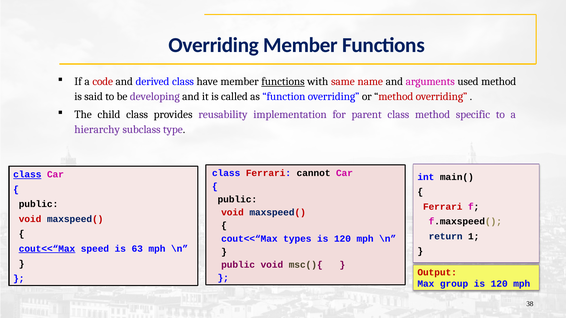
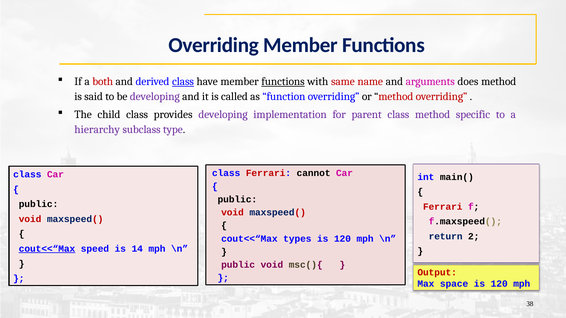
code: code -> both
class at (183, 82) underline: none -> present
used: used -> does
provides reusability: reusability -> developing
class at (27, 175) underline: present -> none
1: 1 -> 2
63: 63 -> 14
group: group -> space
